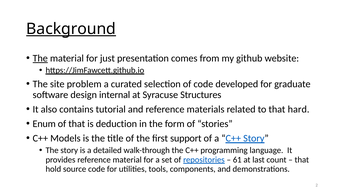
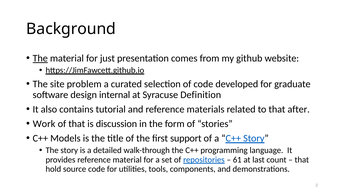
Background underline: present -> none
Structures: Structures -> Definition
hard: hard -> after
Enum: Enum -> Work
deduction: deduction -> discussion
